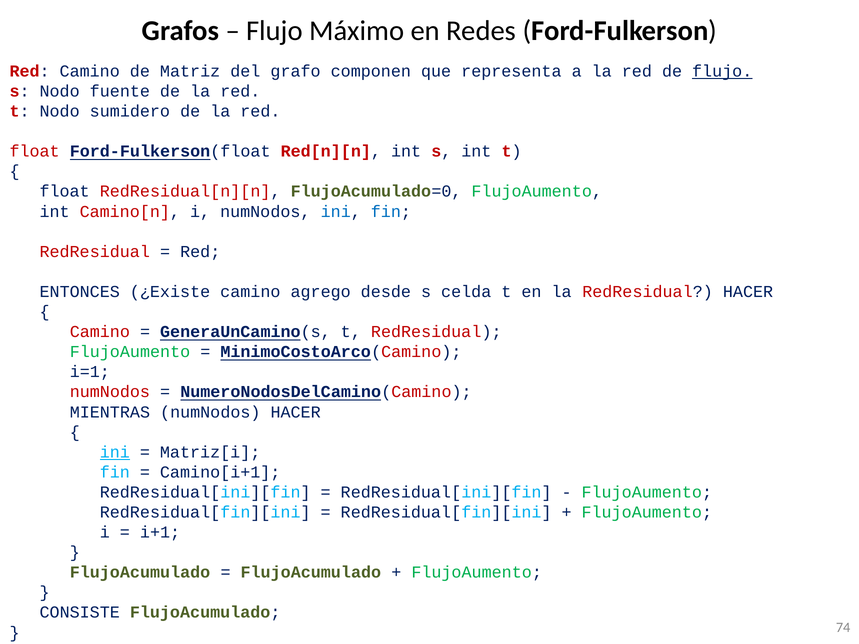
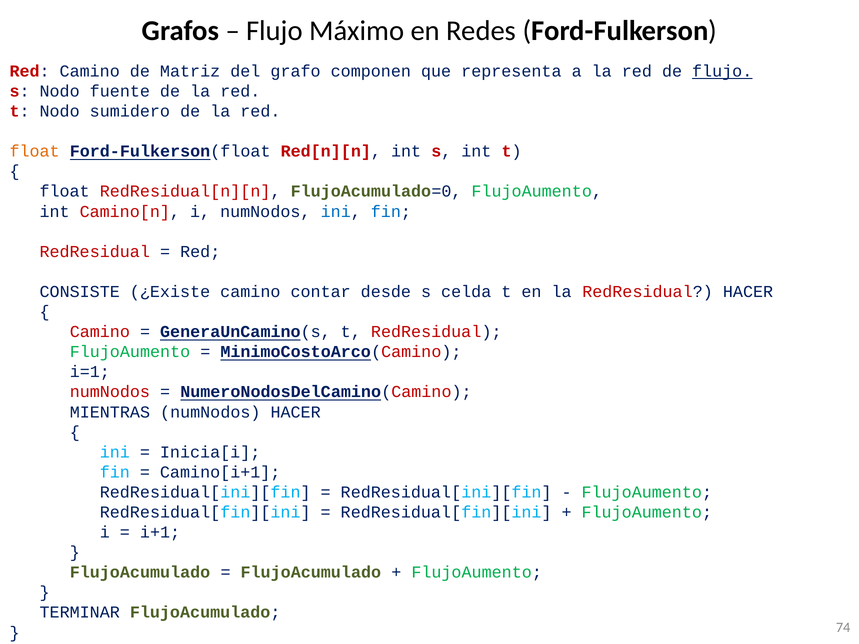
float at (35, 151) colour: red -> orange
ENTONCES: ENTONCES -> CONSISTE
agrego: agrego -> contar
ini at (115, 452) underline: present -> none
Matriz[i: Matriz[i -> Inicia[i
CONSISTE: CONSISTE -> TERMINAR
